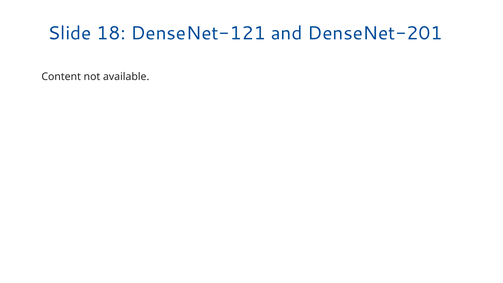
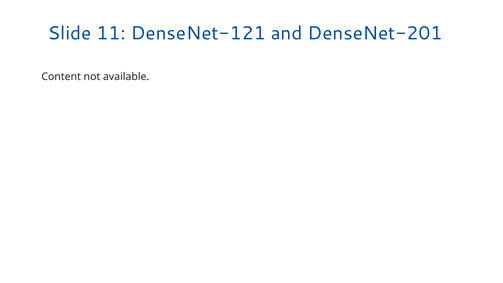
18: 18 -> 11
